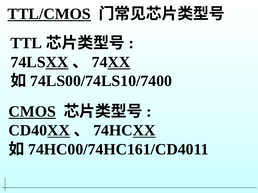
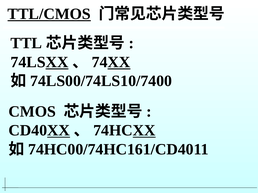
CMOS underline: present -> none
